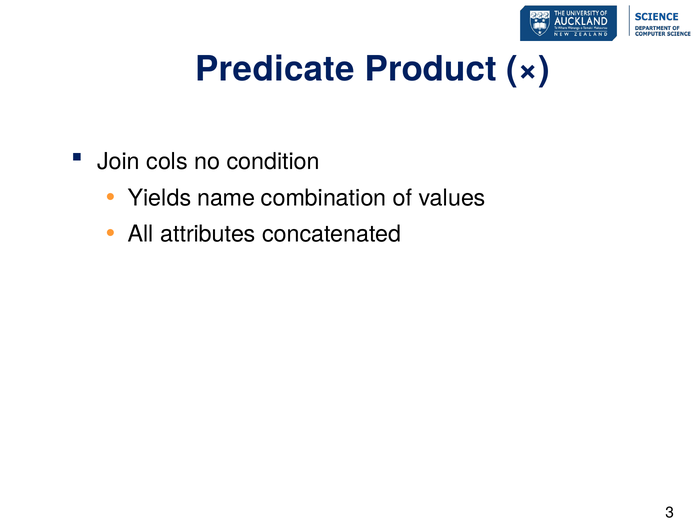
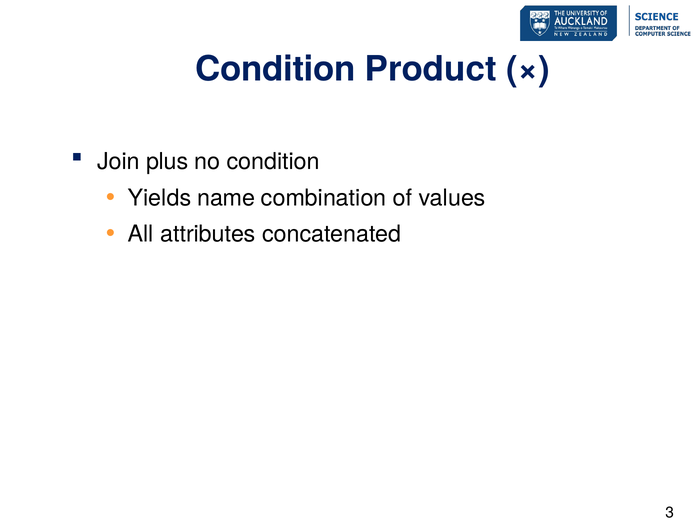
Predicate at (275, 69): Predicate -> Condition
cols: cols -> plus
